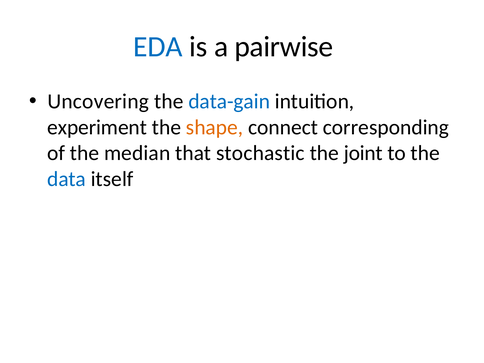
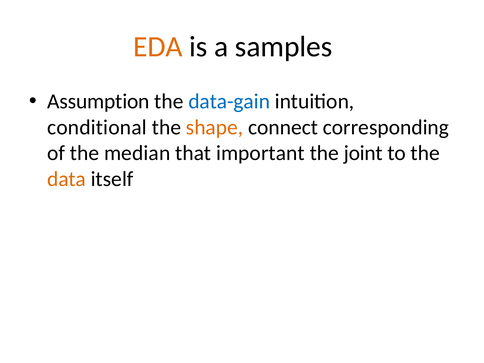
EDA colour: blue -> orange
pairwise: pairwise -> samples
Uncovering: Uncovering -> Assumption
experiment: experiment -> conditional
stochastic: stochastic -> important
data colour: blue -> orange
